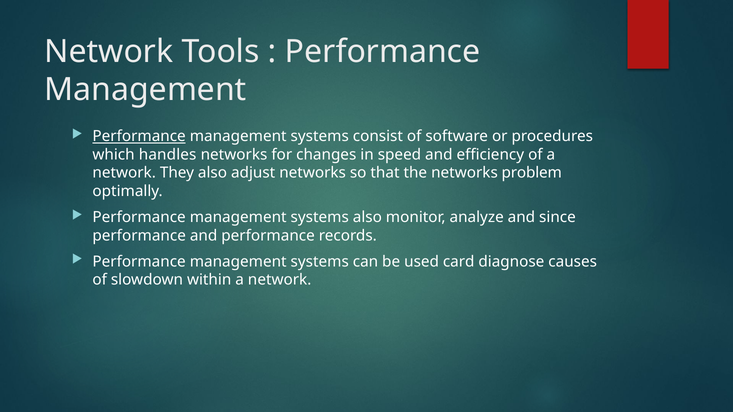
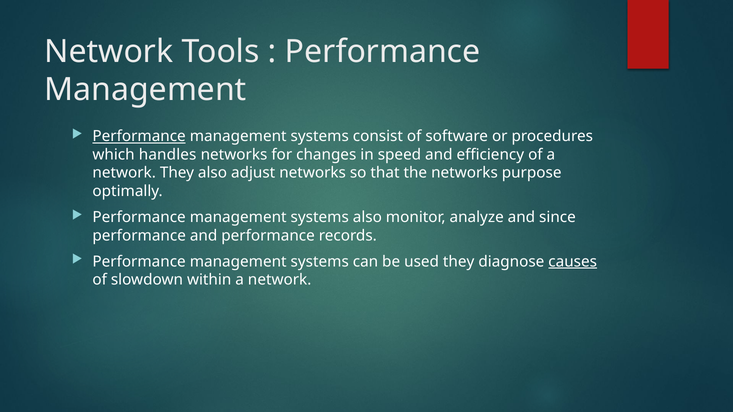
problem: problem -> purpose
used card: card -> they
causes underline: none -> present
